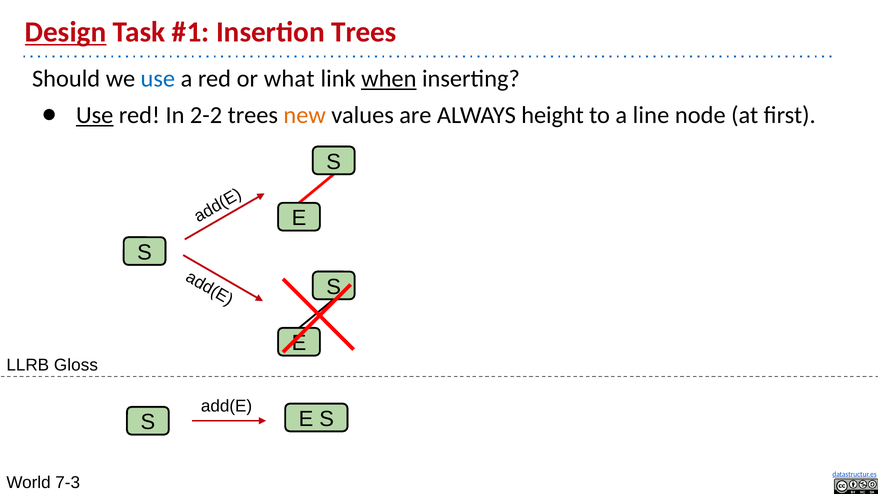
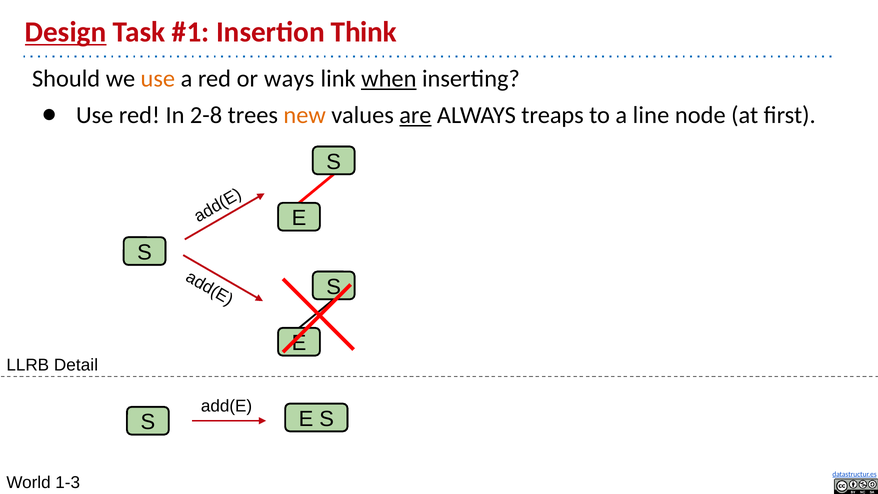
Insertion Trees: Trees -> Think
use at (158, 79) colour: blue -> orange
what: what -> ways
Use at (95, 115) underline: present -> none
2-2: 2-2 -> 2-8
are underline: none -> present
height: height -> treaps
Gloss: Gloss -> Detail
7-3: 7-3 -> 1-3
